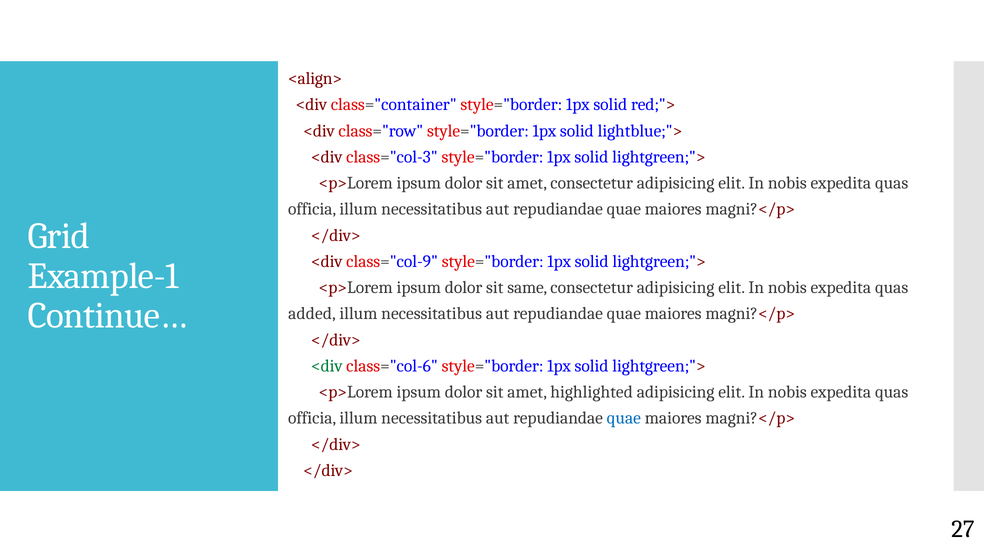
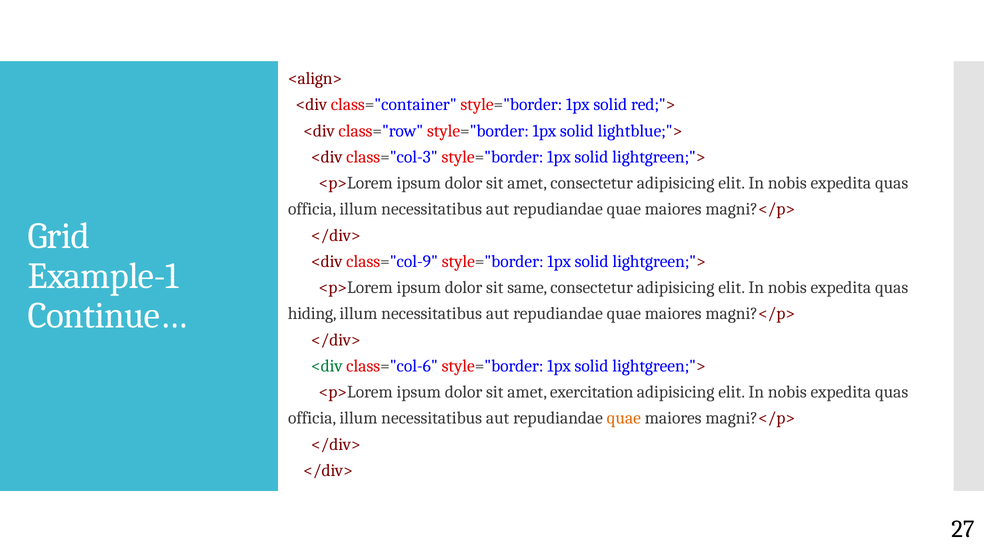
added: added -> hiding
highlighted: highlighted -> exercitation
quae at (624, 419) colour: blue -> orange
